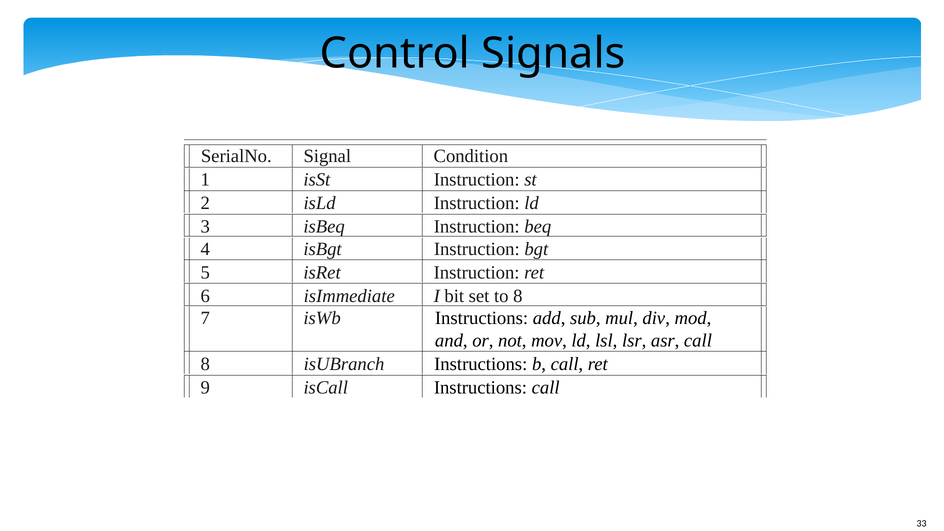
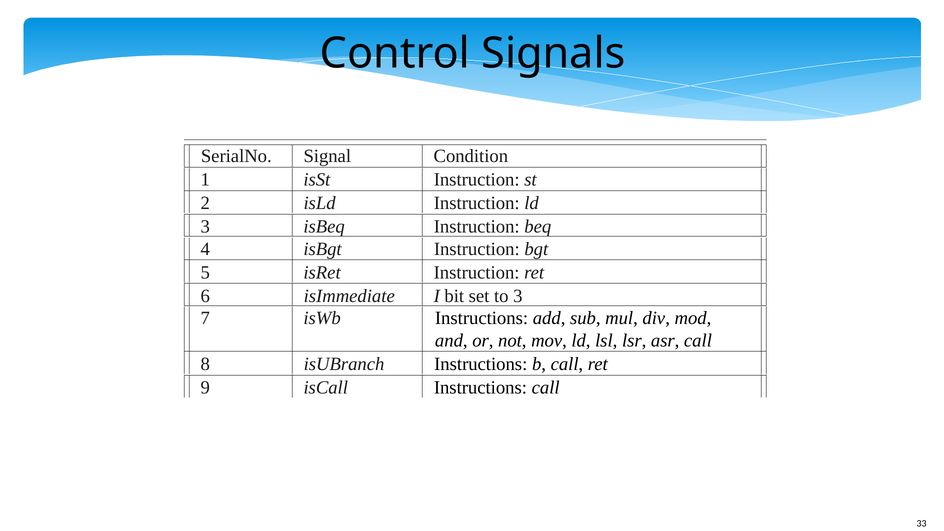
to 8: 8 -> 3
